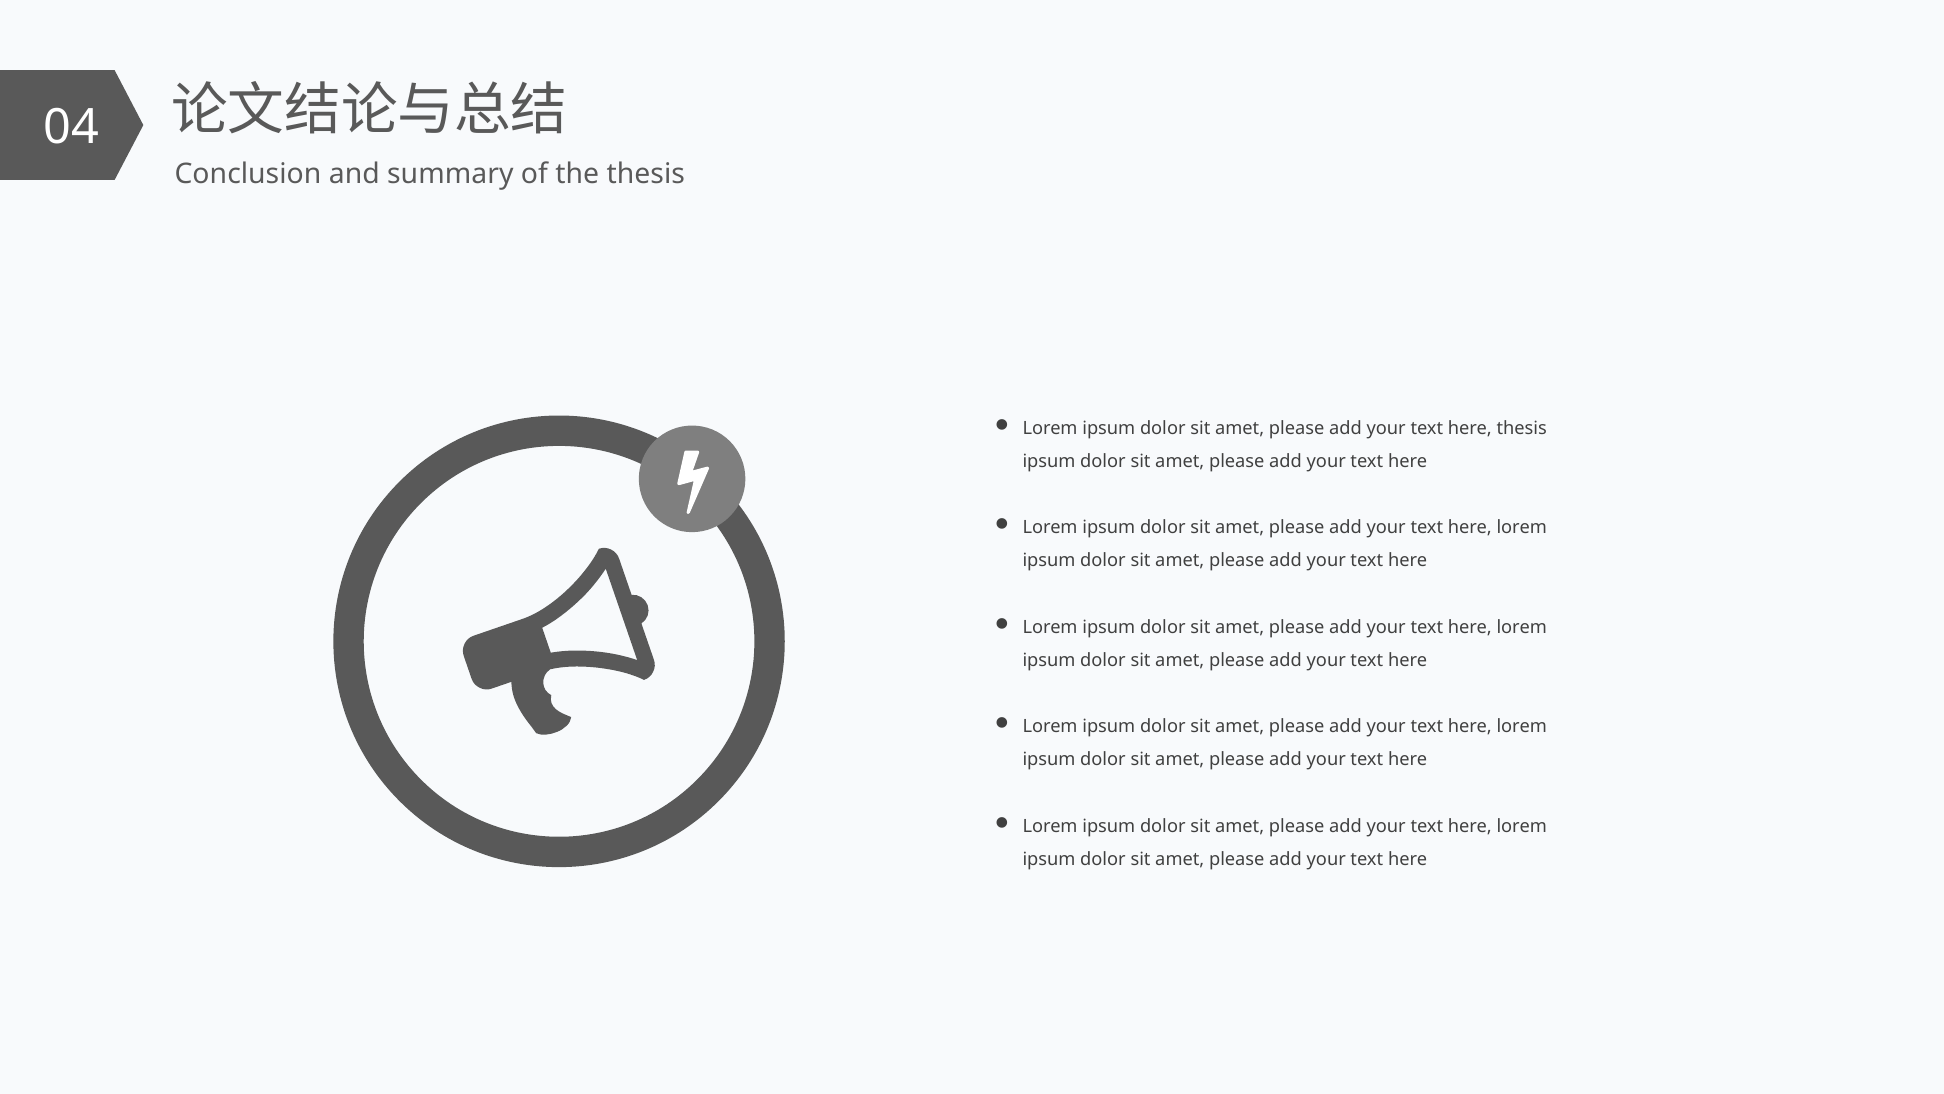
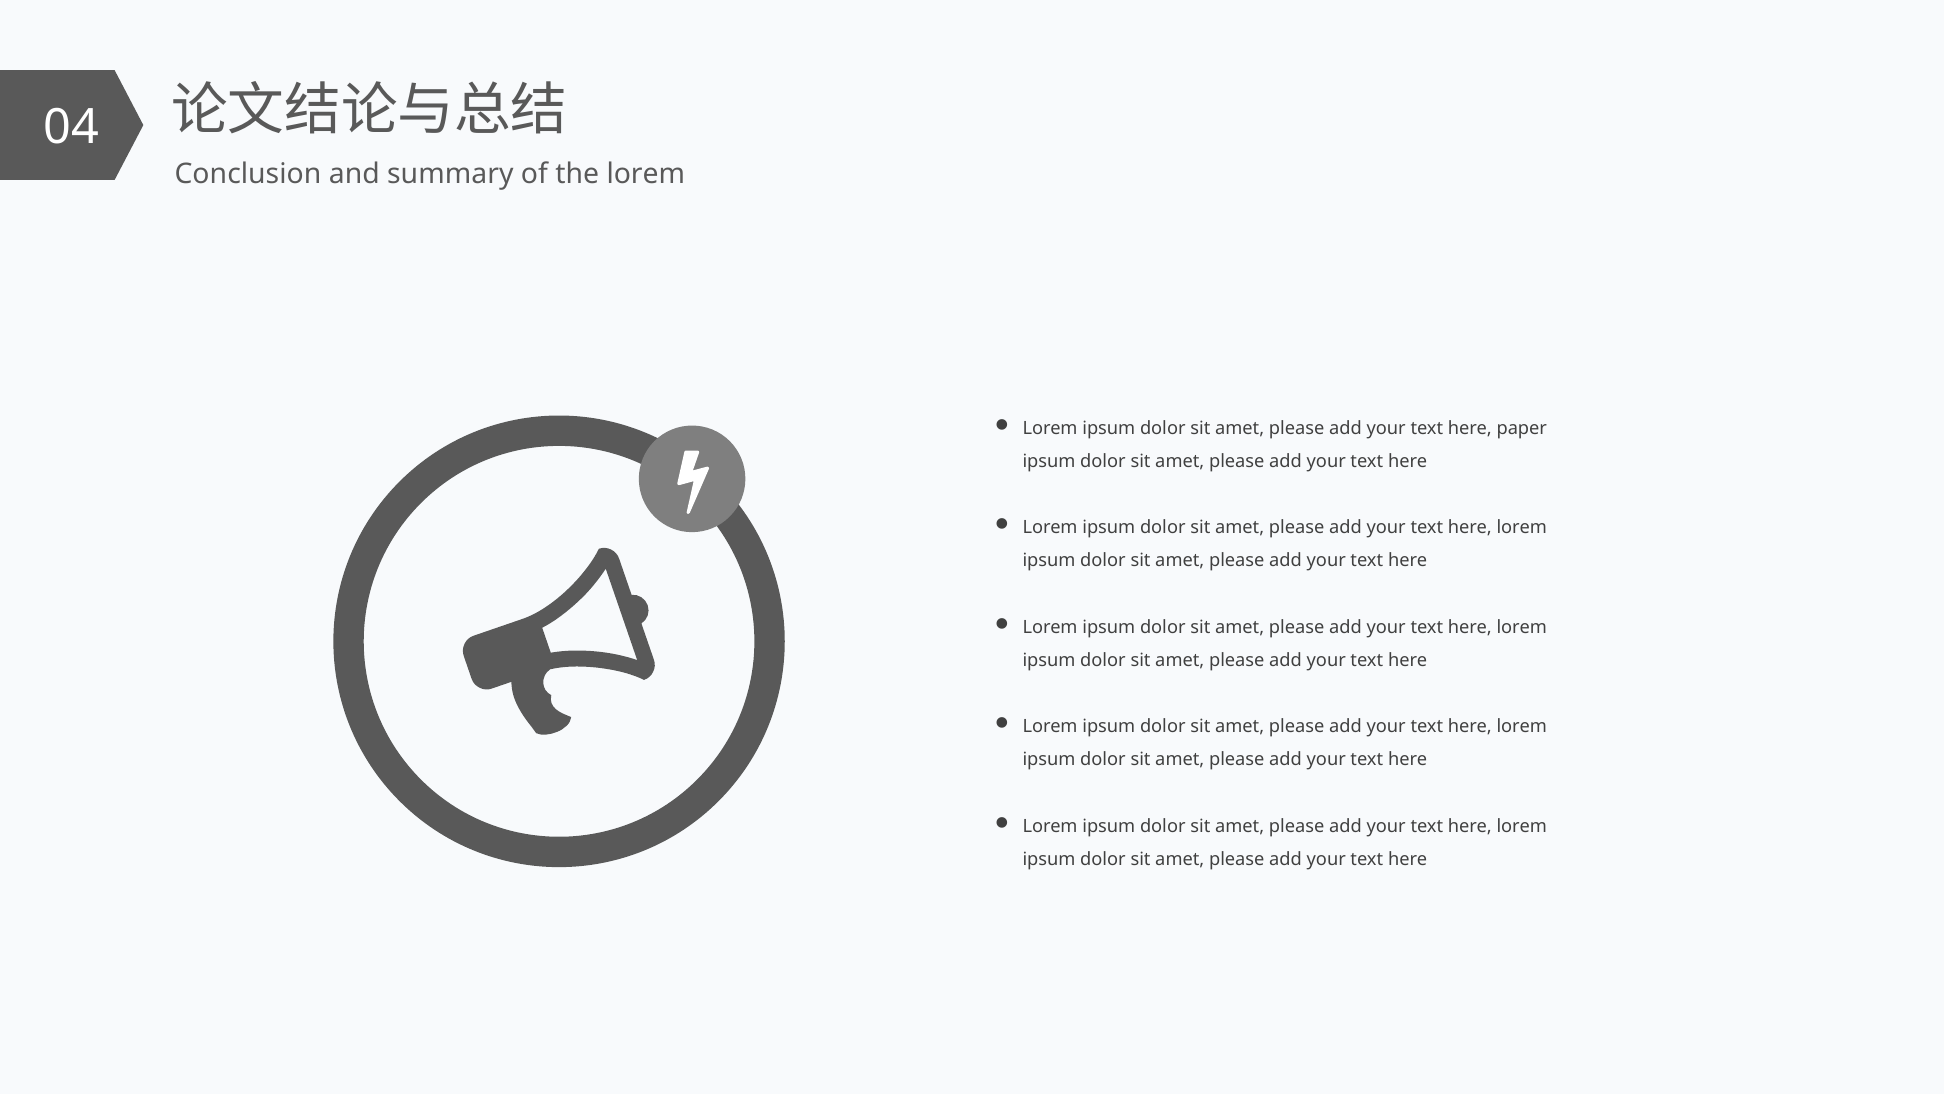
the thesis: thesis -> lorem
here thesis: thesis -> paper
